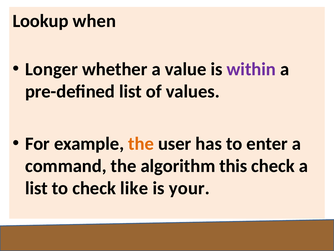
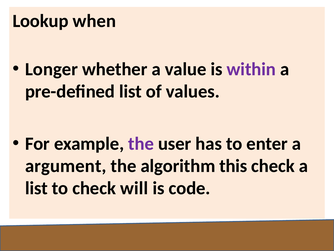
the at (141, 143) colour: orange -> purple
command: command -> argument
like: like -> will
your: your -> code
